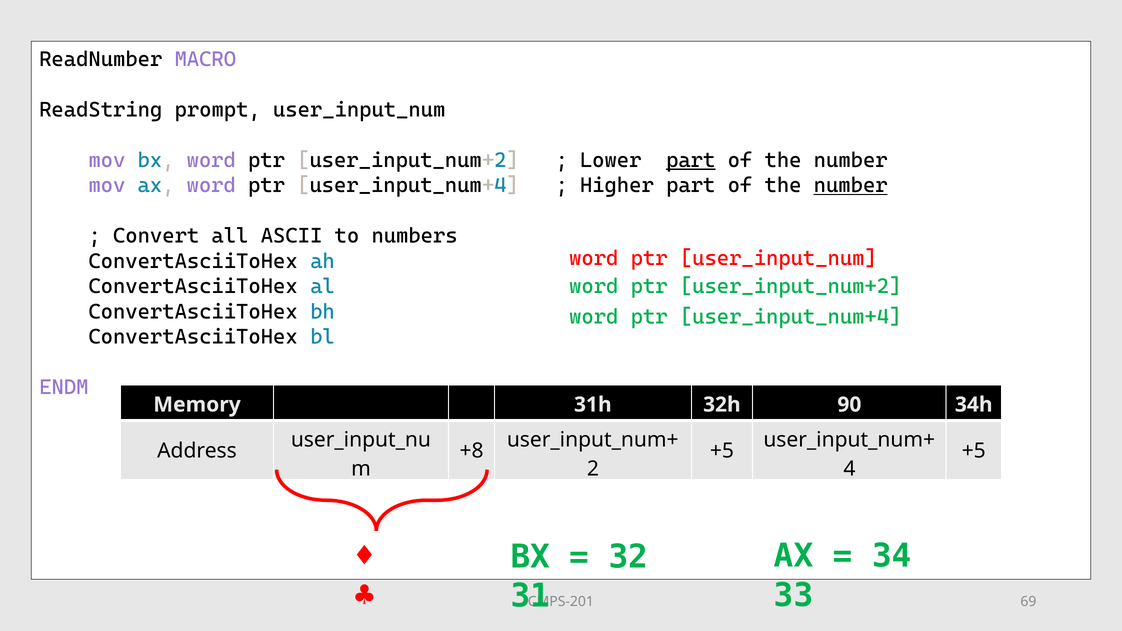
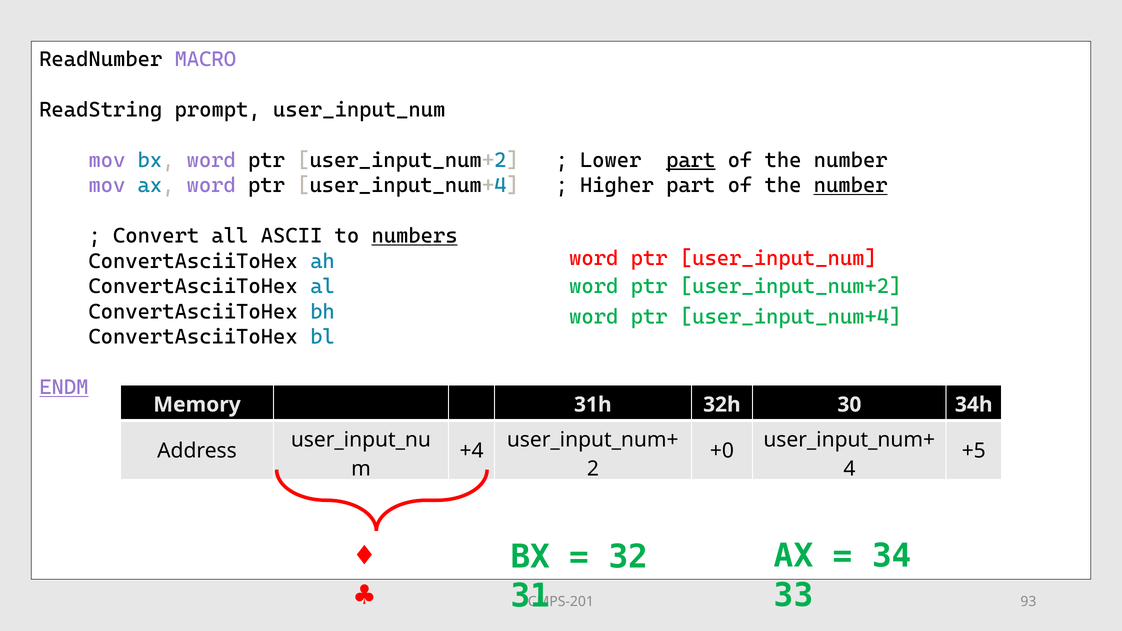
numbers underline: none -> present
ENDM underline: none -> present
90: 90 -> 30
+8: +8 -> +4
+5 at (722, 451): +5 -> +0
69: 69 -> 93
